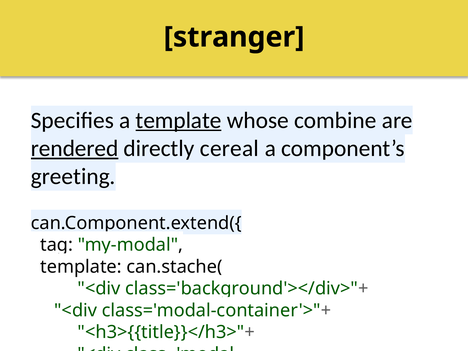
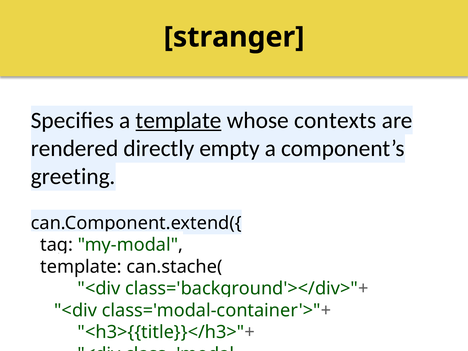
combine: combine -> contexts
rendered underline: present -> none
cereal: cereal -> empty
